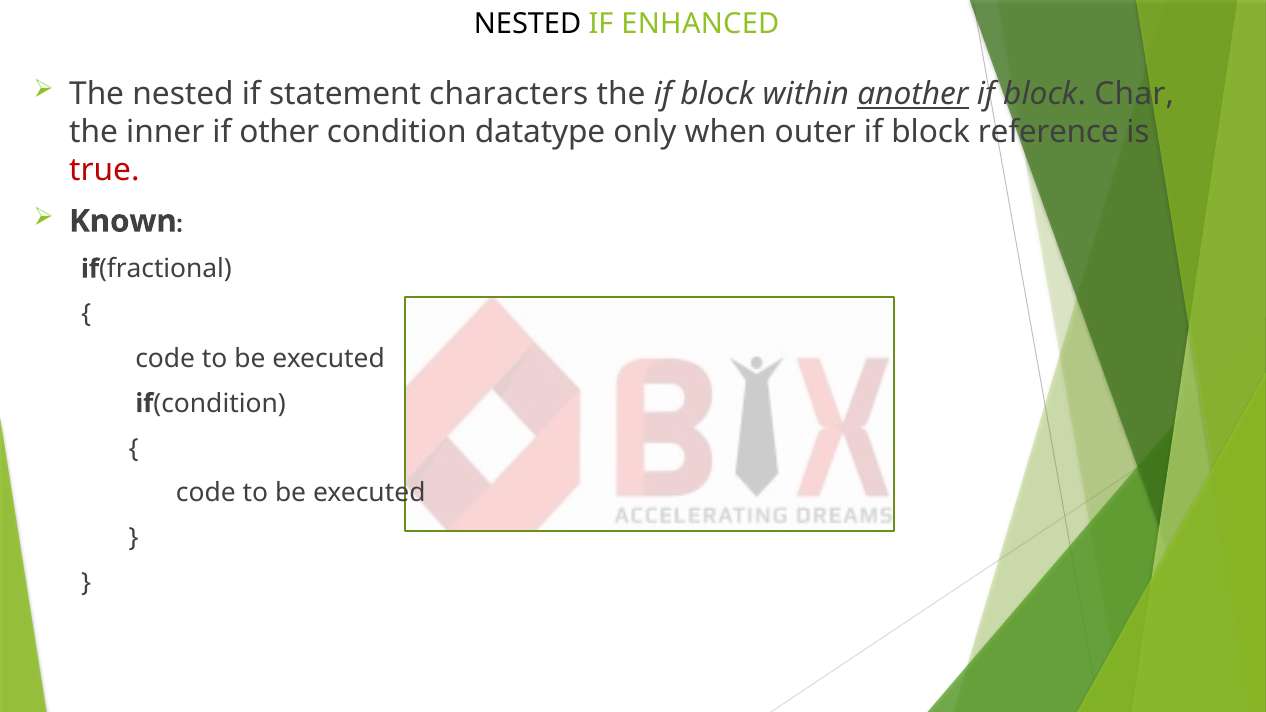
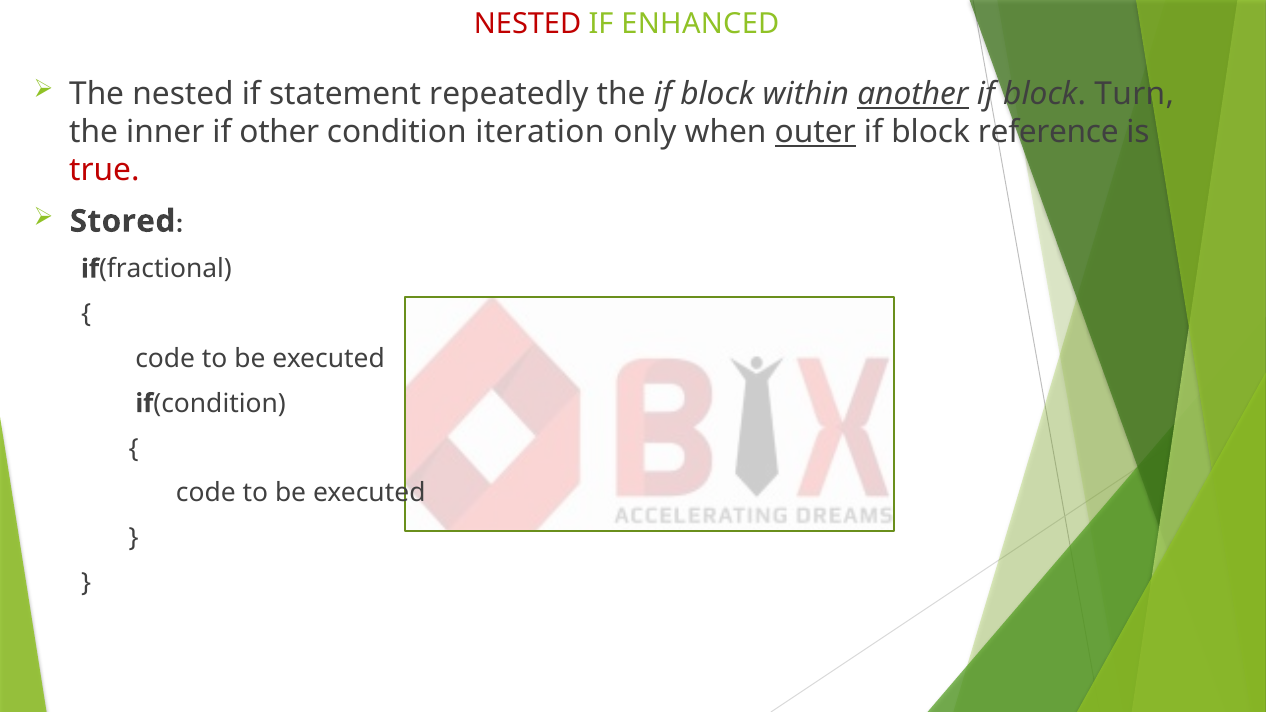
NESTED at (528, 24) colour: black -> red
characters: characters -> repeatedly
Char: Char -> Turn
datatype: datatype -> iteration
outer underline: none -> present
Known: Known -> Stored
